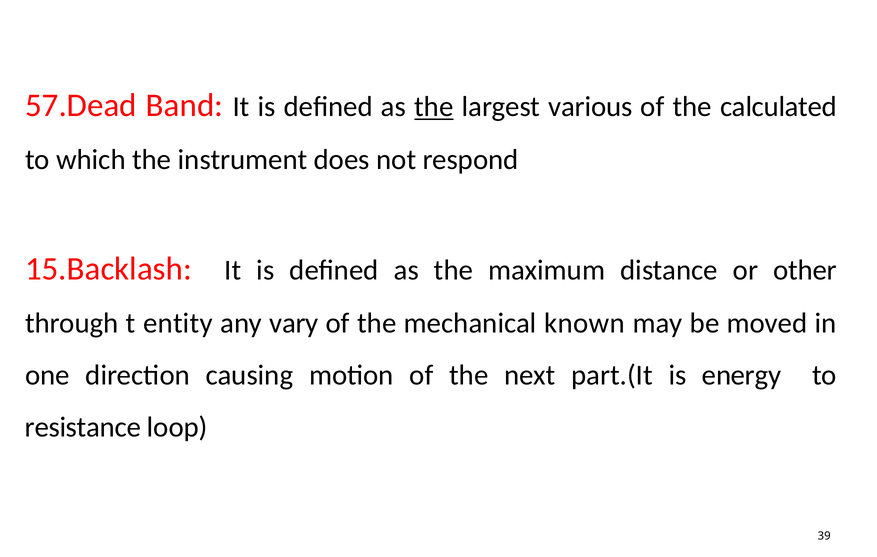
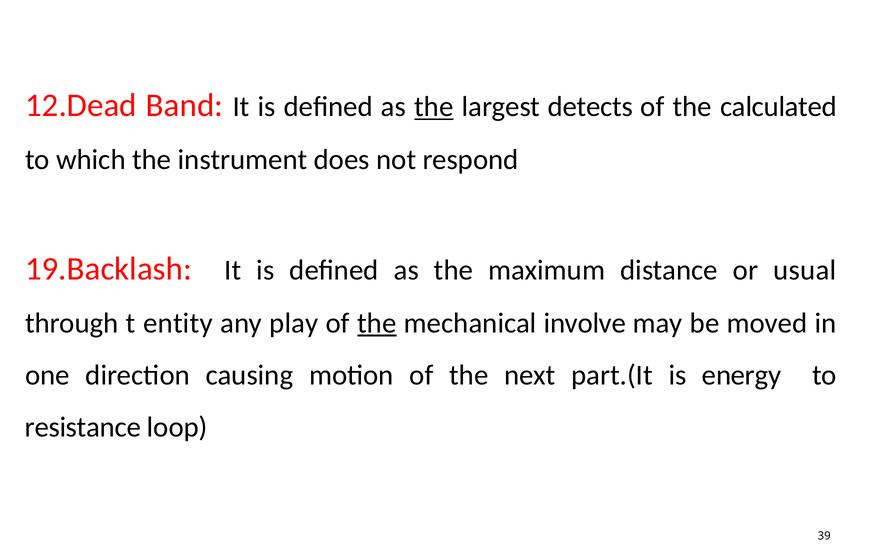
57.Dead: 57.Dead -> 12.Dead
various: various -> detects
15.Backlash: 15.Backlash -> 19.Backlash
other: other -> usual
vary: vary -> play
the at (377, 323) underline: none -> present
known: known -> involve
